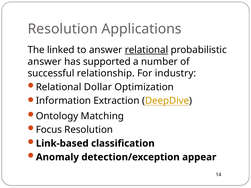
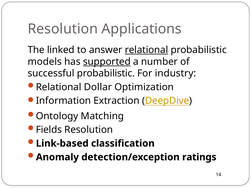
answer at (45, 62): answer -> models
supported underline: none -> present
successful relationship: relationship -> probabilistic
Focus: Focus -> Fields
appear: appear -> ratings
